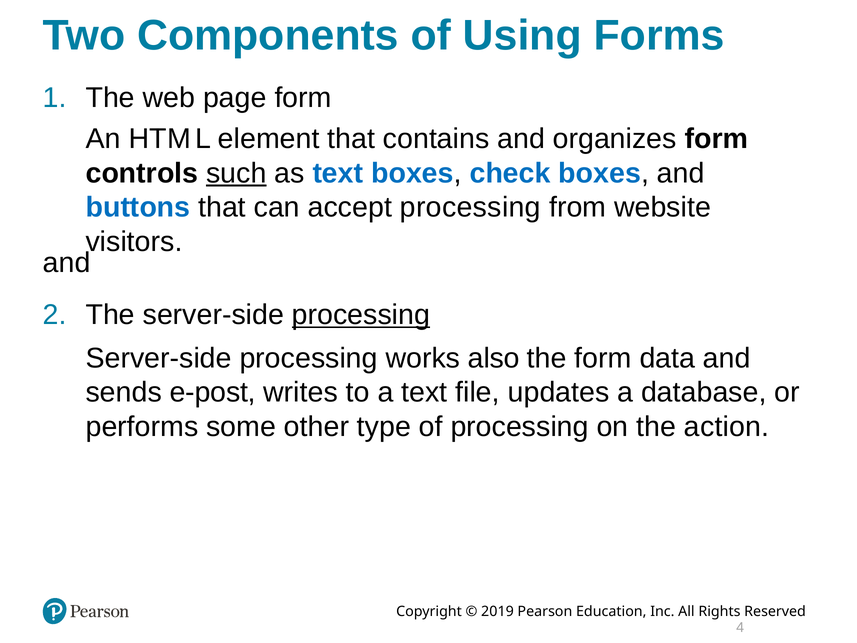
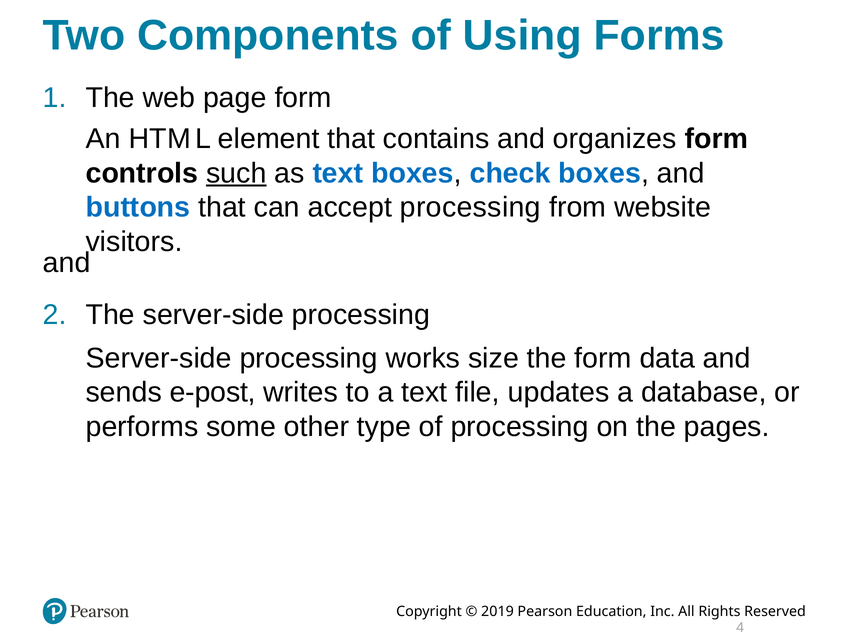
processing at (361, 315) underline: present -> none
also: also -> size
action: action -> pages
